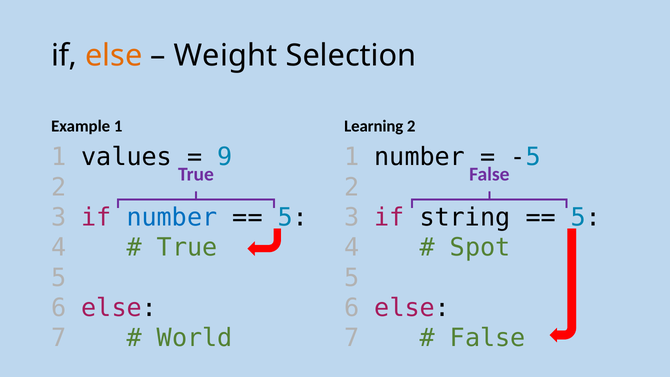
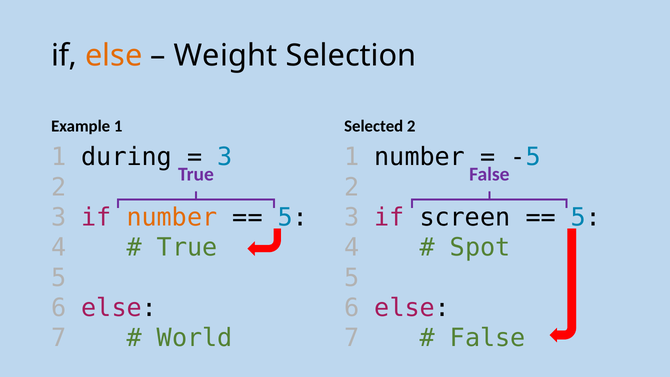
Learning: Learning -> Selected
values: values -> during
9 at (225, 157): 9 -> 3
number at (172, 217) colour: blue -> orange
string: string -> screen
